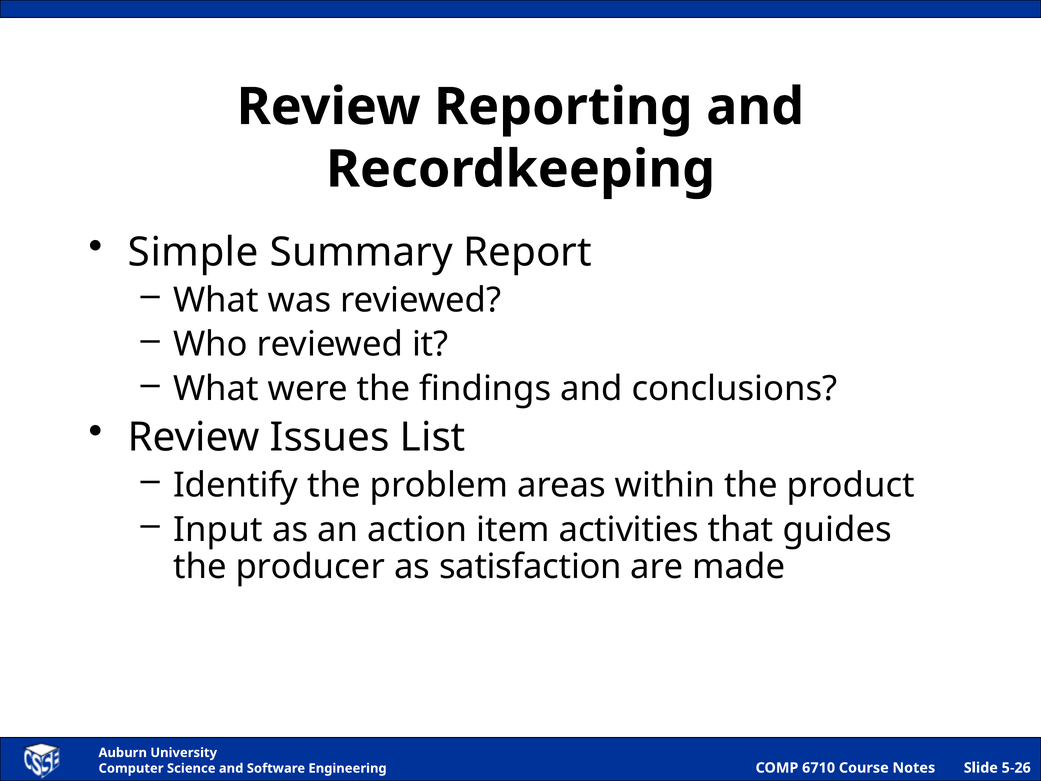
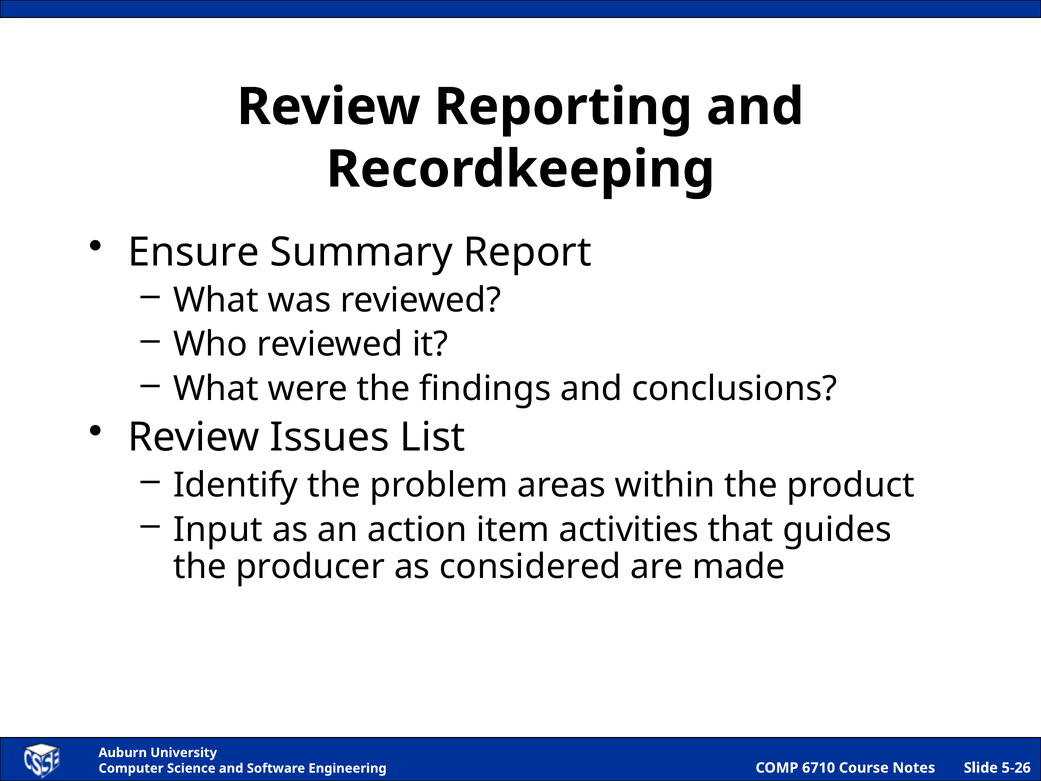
Simple: Simple -> Ensure
satisfaction: satisfaction -> considered
